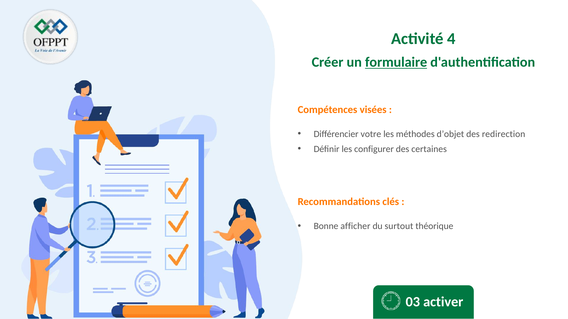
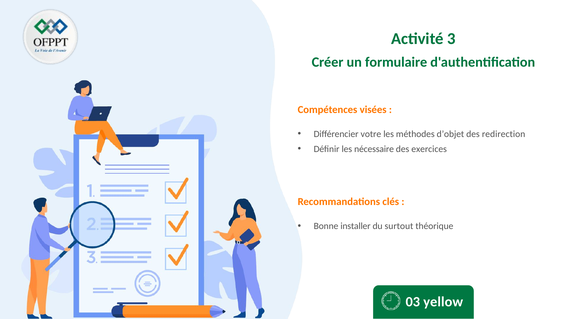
4: 4 -> 3
formulaire underline: present -> none
configurer: configurer -> nécessaire
certaines: certaines -> exercices
afficher: afficher -> installer
activer: activer -> yellow
